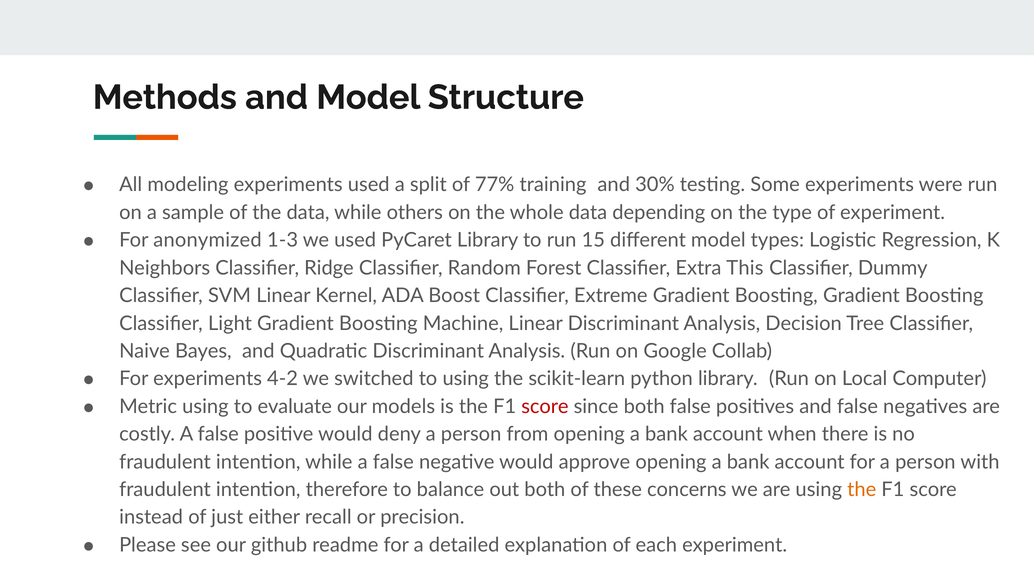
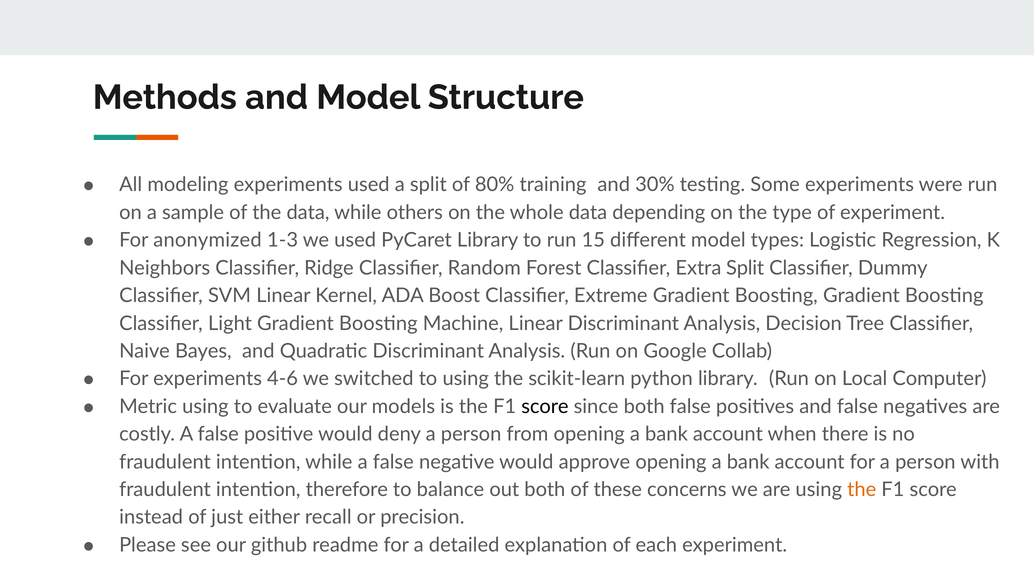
77%: 77% -> 80%
Extra This: This -> Split
4-2: 4-2 -> 4-6
score at (545, 406) colour: red -> black
